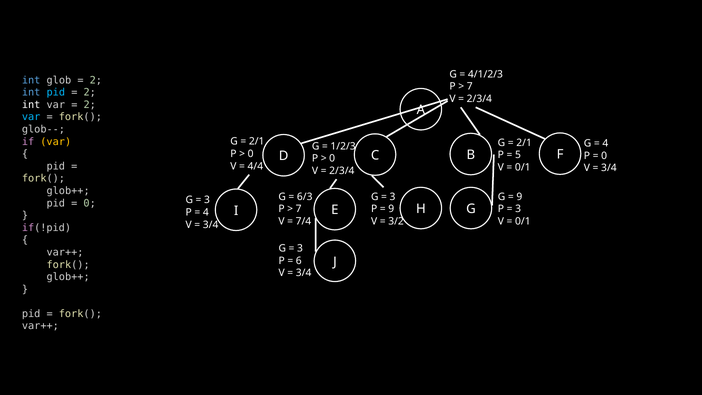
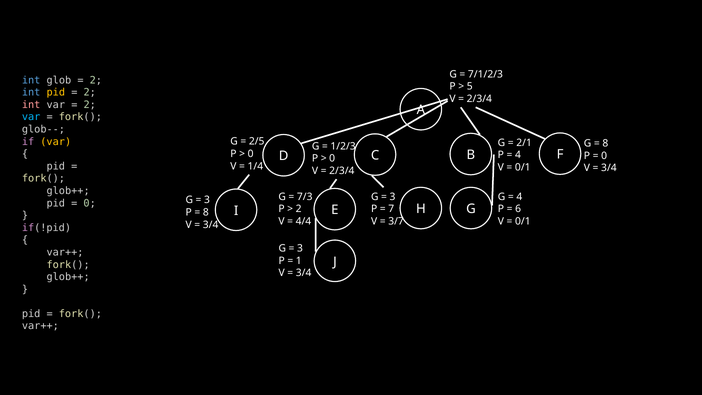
4/1/2/3: 4/1/2/3 -> 7/1/2/3
7 at (470, 87): 7 -> 5
pid at (56, 92) colour: light blue -> yellow
int at (31, 105) colour: white -> pink
2/1 at (257, 142): 2/1 -> 2/5
4 at (605, 143): 4 -> 8
5 at (518, 155): 5 -> 4
4/4: 4/4 -> 1/4
6/3: 6/3 -> 7/3
9 at (519, 197): 9 -> 4
7 at (299, 209): 7 -> 2
9 at (391, 209): 9 -> 7
3 at (518, 209): 3 -> 6
4 at (206, 212): 4 -> 8
7/4: 7/4 -> 4/4
3/2: 3/2 -> 3/7
6: 6 -> 1
